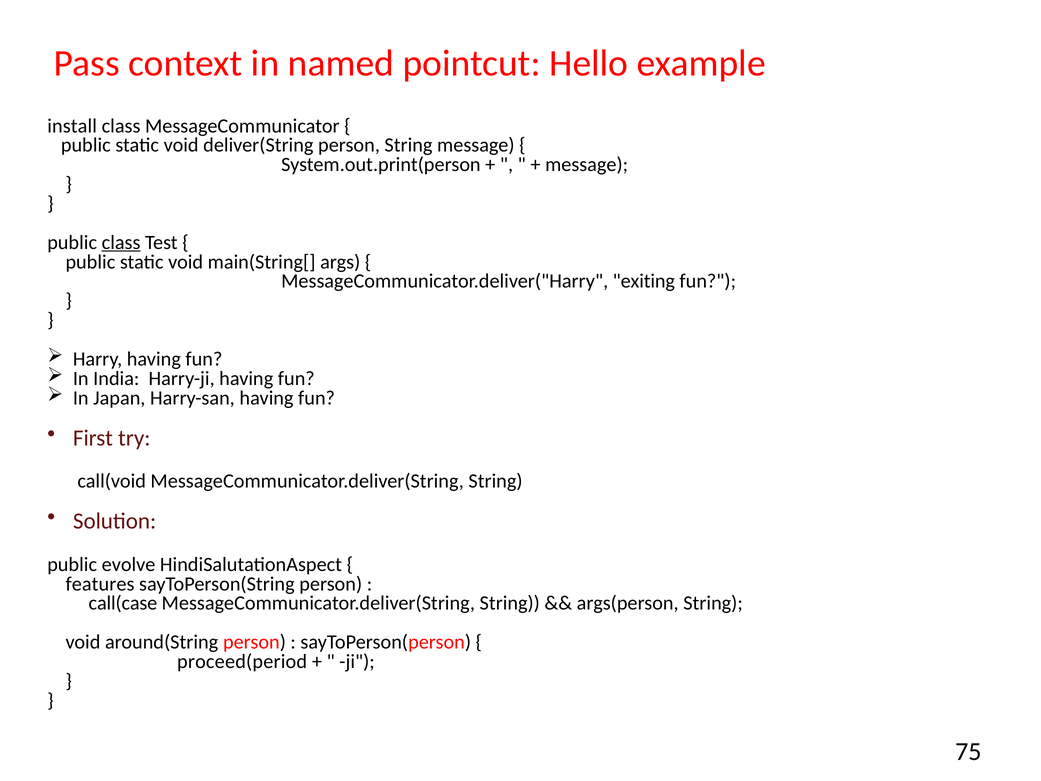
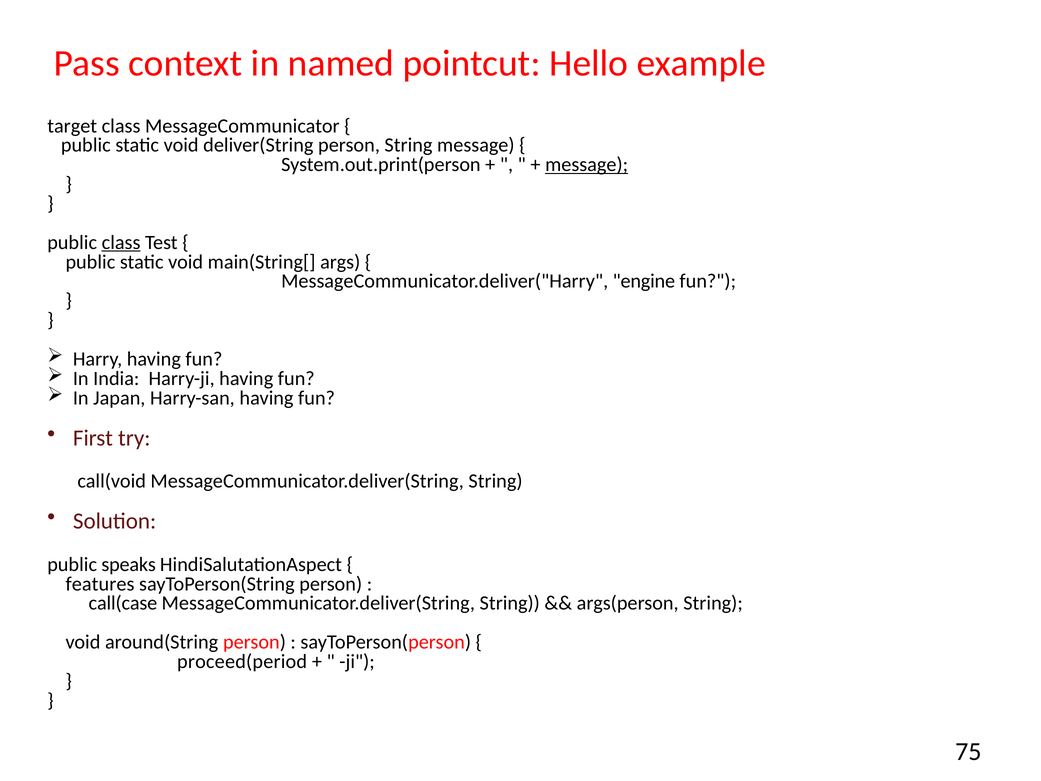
install: install -> target
message at (587, 165) underline: none -> present
exiting: exiting -> engine
evolve: evolve -> speaks
